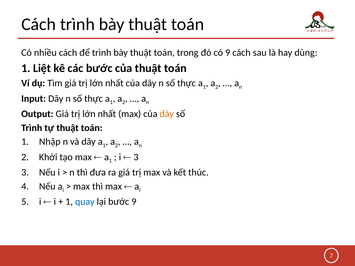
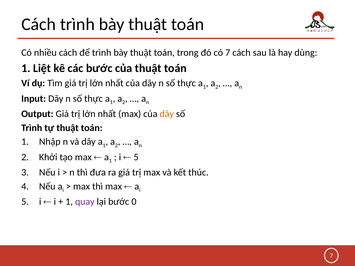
có 9: 9 -> 7
3 at (136, 157): 3 -> 5
quay colour: blue -> purple
bước 9: 9 -> 0
